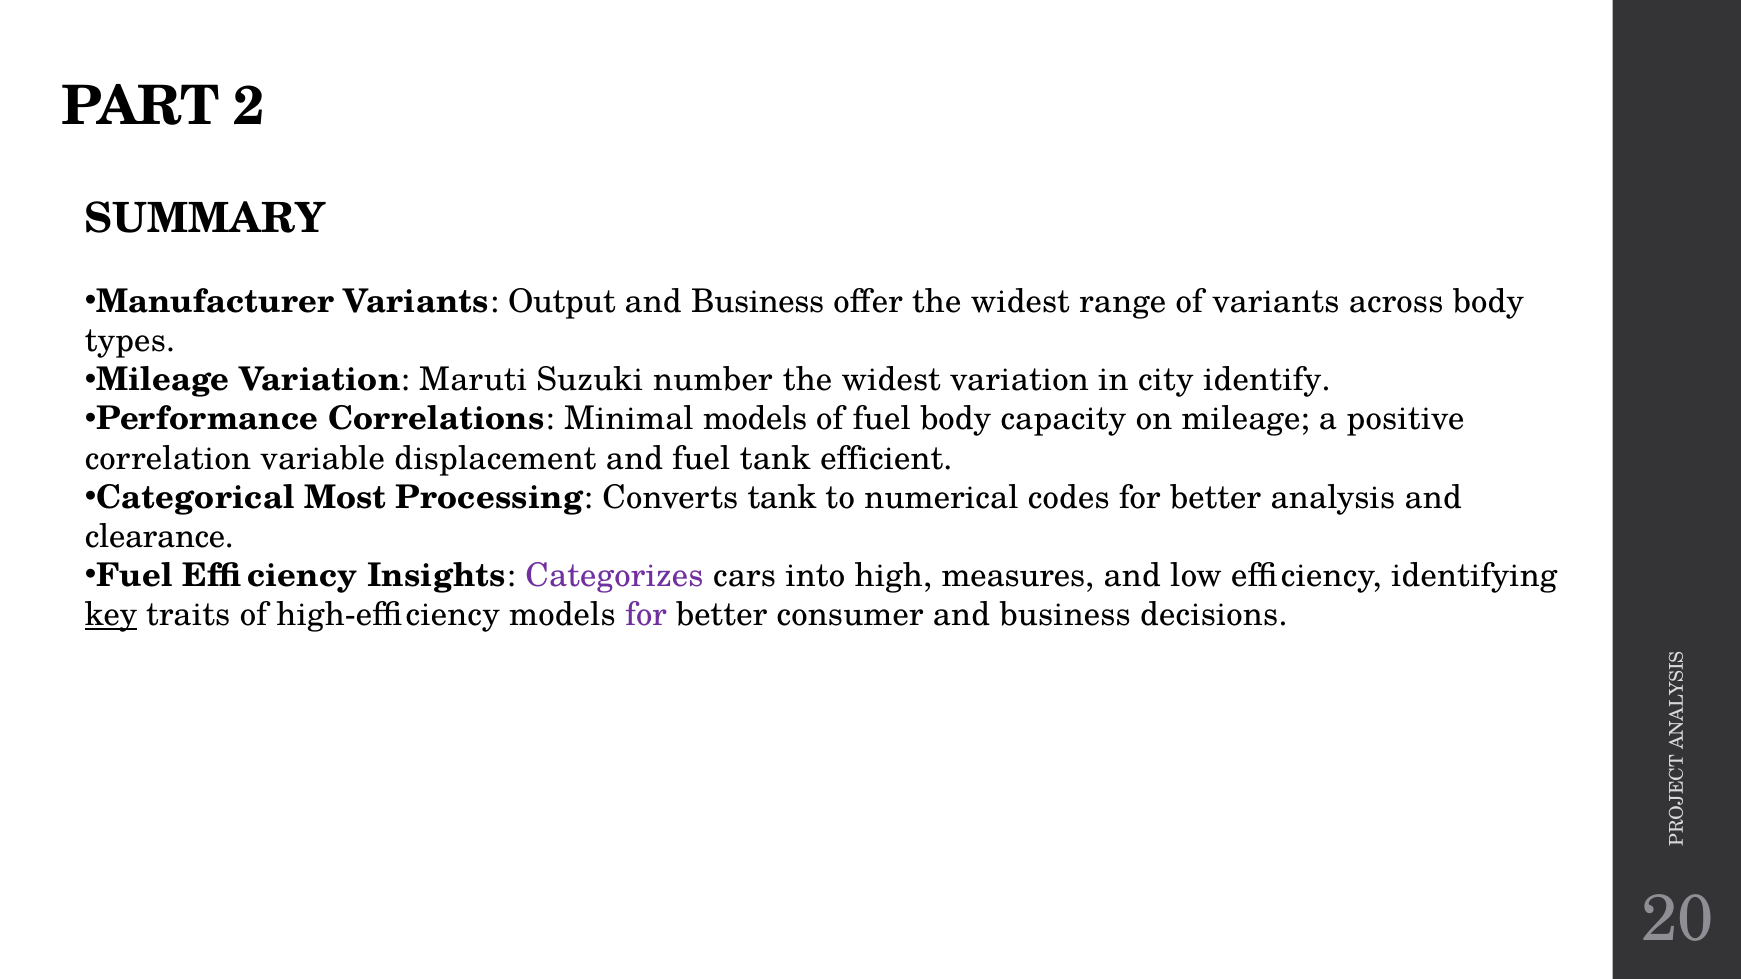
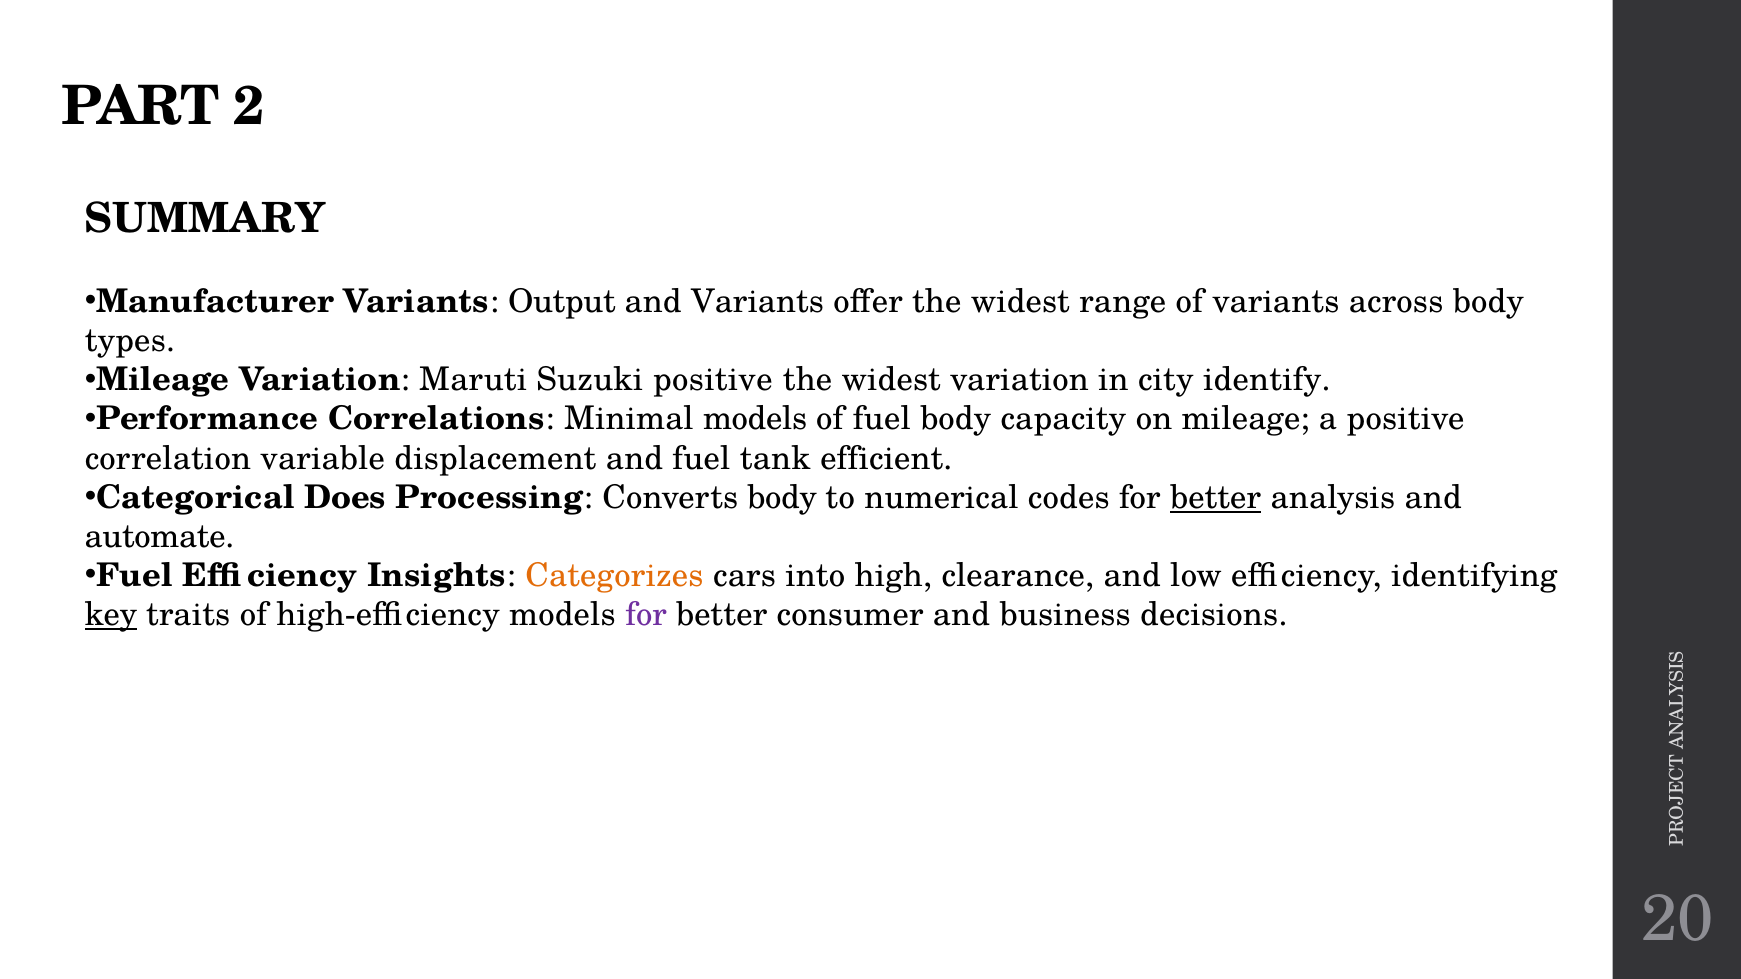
Business at (758, 302): Business -> Variants
Suzuki number: number -> positive
Most: Most -> Does
Converts tank: tank -> body
better at (1216, 498) underline: none -> present
clearance: clearance -> automate
Categorizes colour: purple -> orange
measures: measures -> clearance
